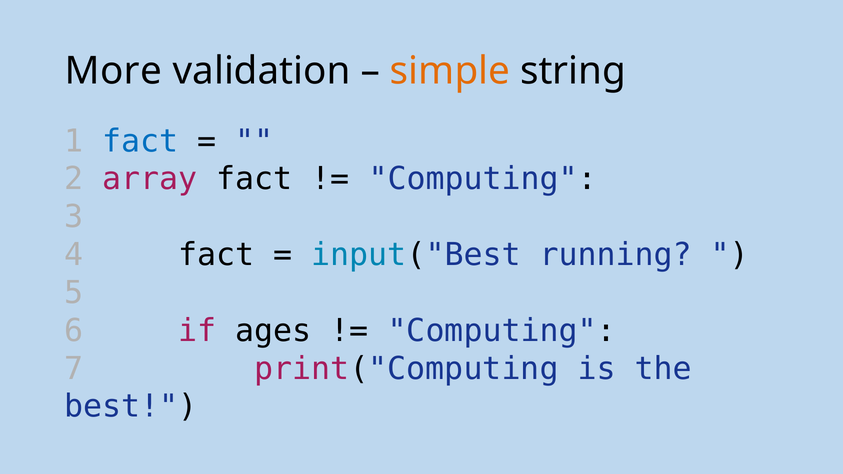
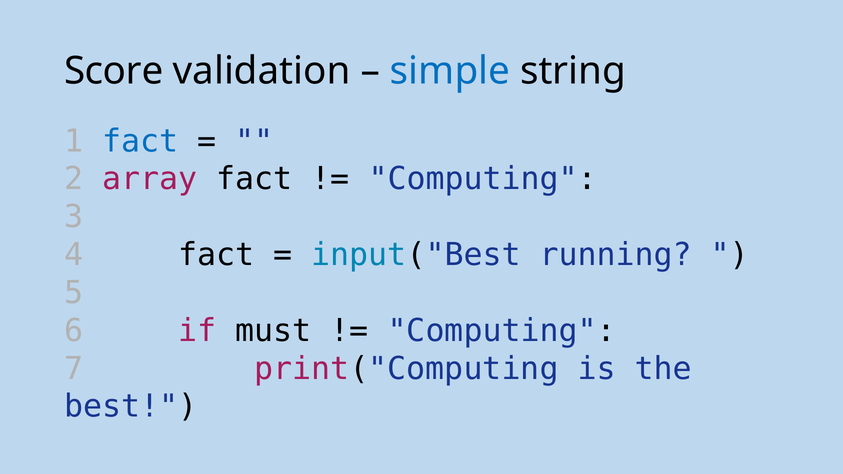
More: More -> Score
simple colour: orange -> blue
ages: ages -> must
